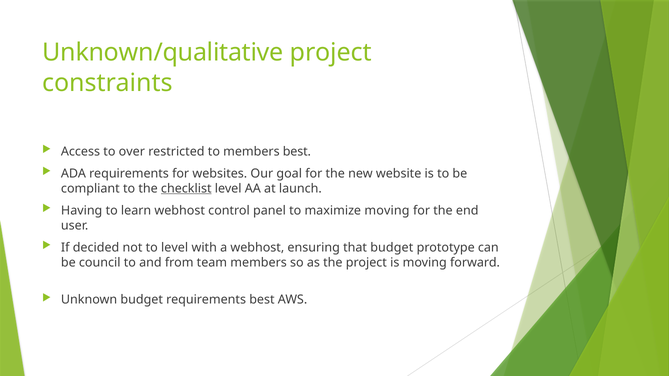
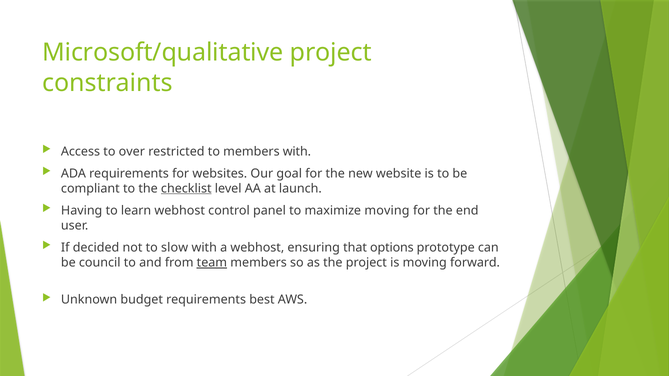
Unknown/qualitative: Unknown/qualitative -> Microsoft/qualitative
members best: best -> with
to level: level -> slow
that budget: budget -> options
team underline: none -> present
